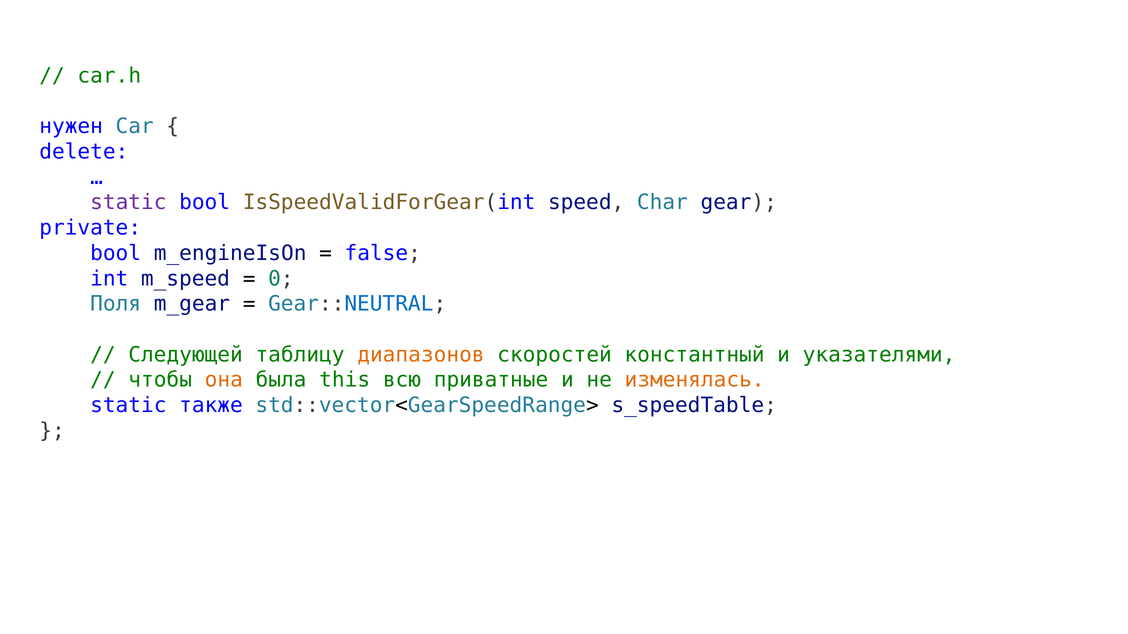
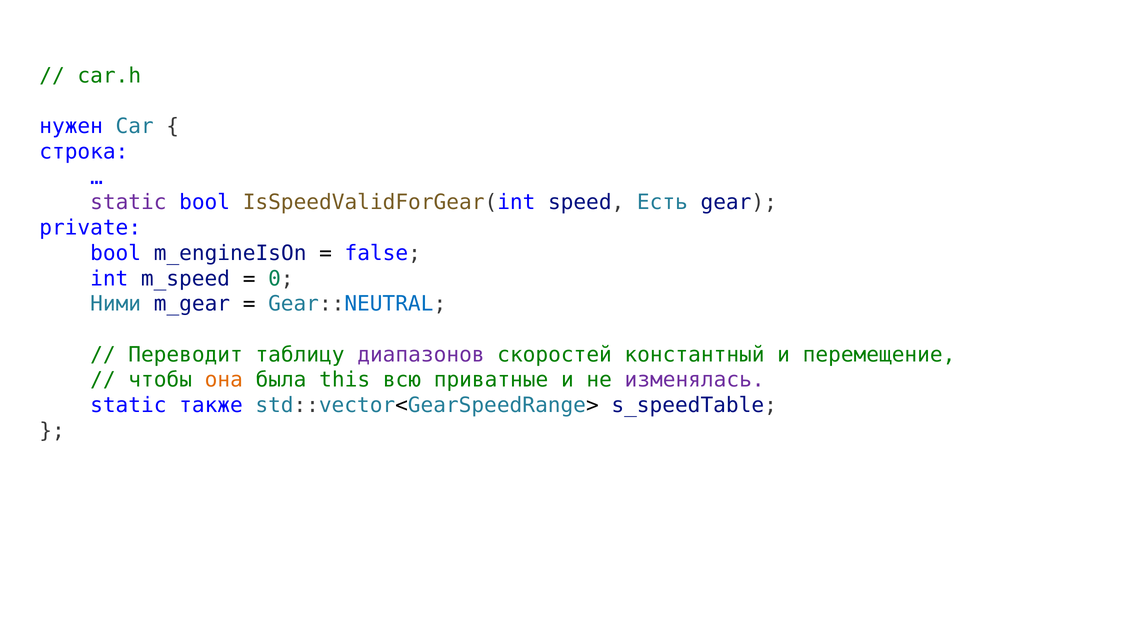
delete: delete -> строка
Char: Char -> Есть
Поля: Поля -> Ними
Следующей: Следующей -> Переводит
диапазонов colour: orange -> purple
указателями: указателями -> перемещение
изменялась colour: orange -> purple
